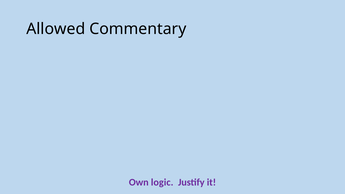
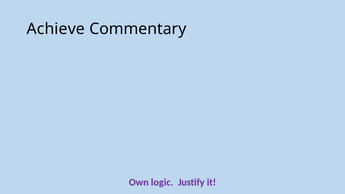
Allowed: Allowed -> Achieve
